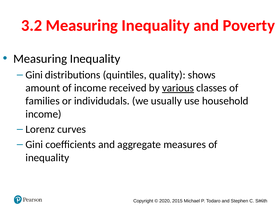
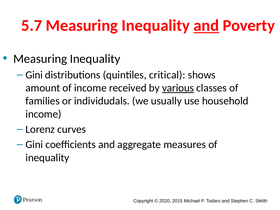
3.2: 3.2 -> 5.7
and at (206, 26) underline: none -> present
quality: quality -> critical
